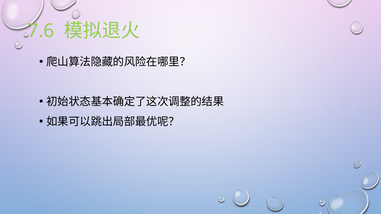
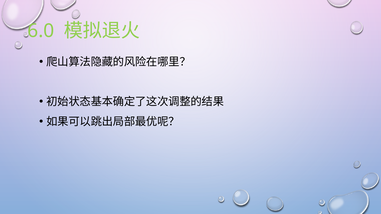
7.6: 7.6 -> 6.0
